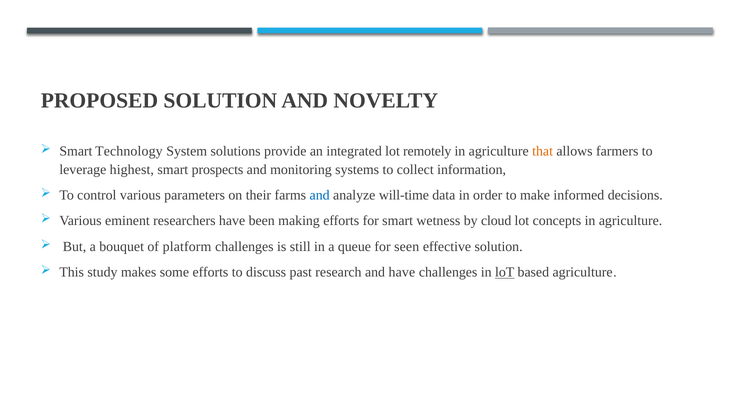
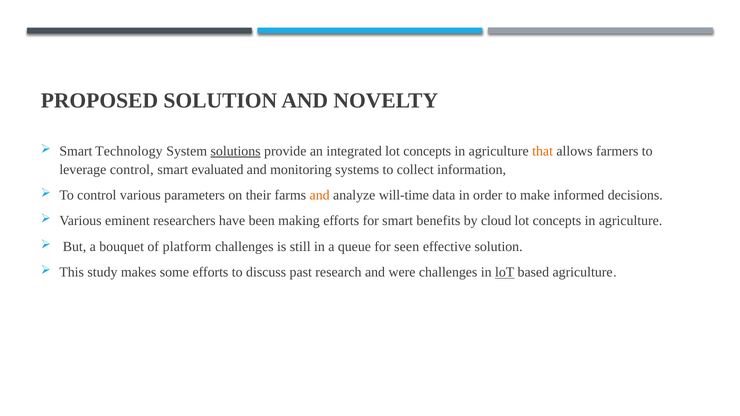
solutions underline: none -> present
integrated lot remotely: remotely -> concepts
leverage highest: highest -> control
prospects: prospects -> evaluated
and at (320, 195) colour: blue -> orange
wetness: wetness -> benefits
and have: have -> were
